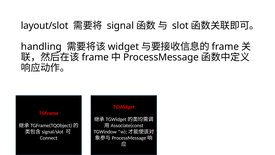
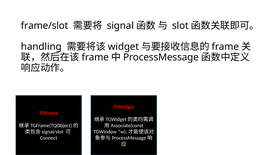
layout/slot: layout/slot -> frame/slot
